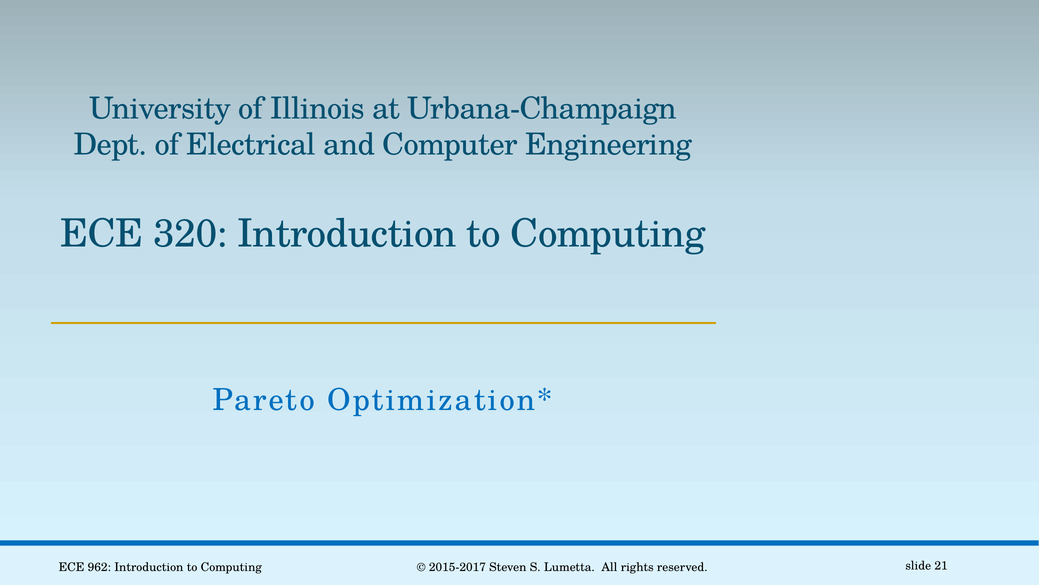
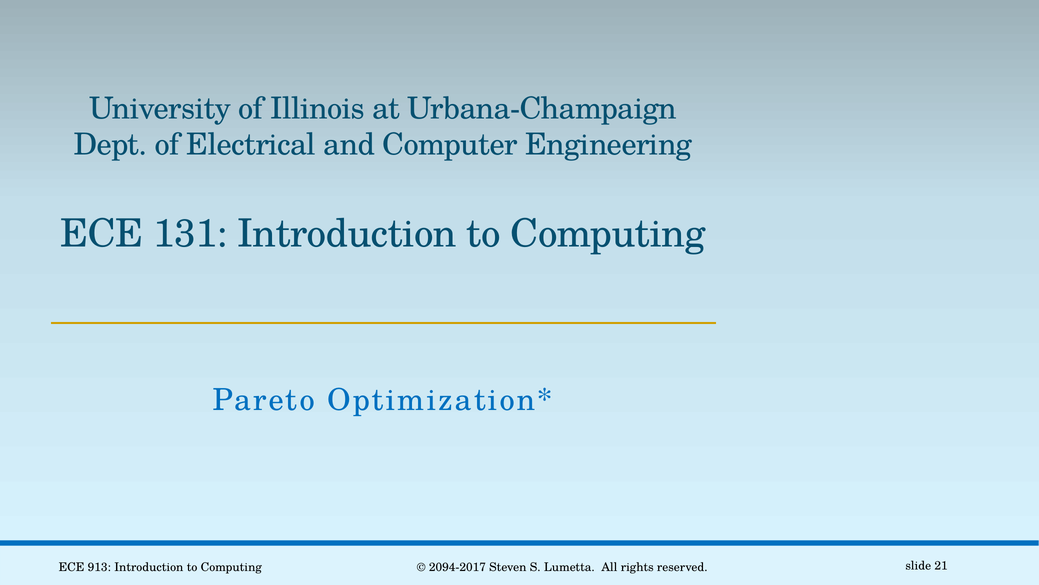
320: 320 -> 131
962: 962 -> 913
2015-2017: 2015-2017 -> 2094-2017
